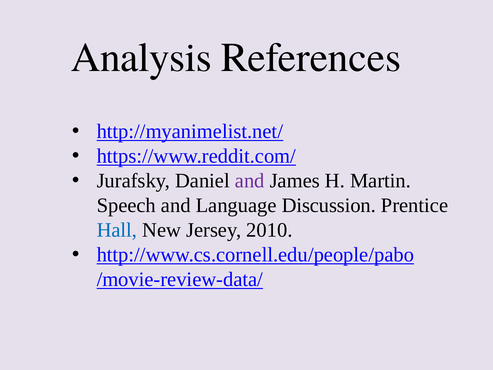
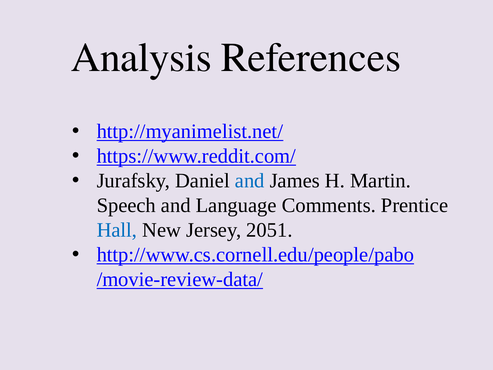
and at (250, 181) colour: purple -> blue
Discussion: Discussion -> Comments
2010: 2010 -> 2051
